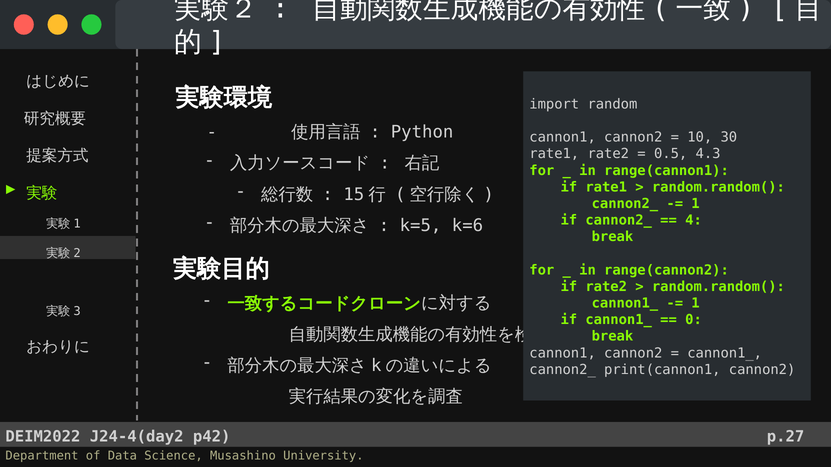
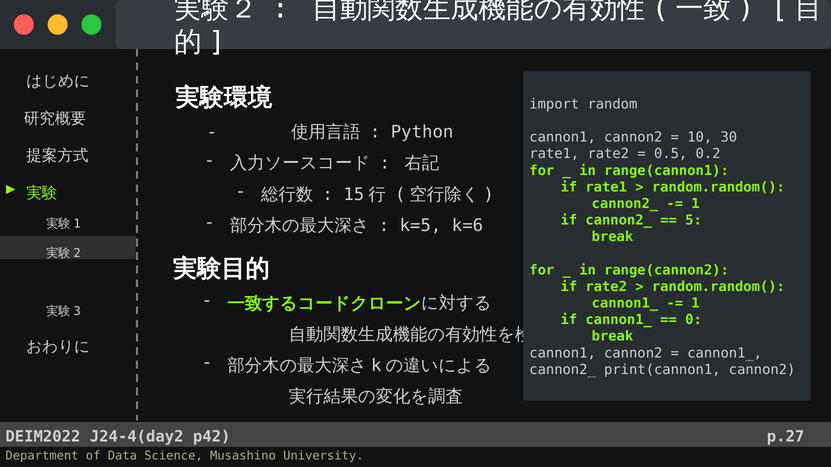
4.3: 4.3 -> 0.2
4: 4 -> 5
